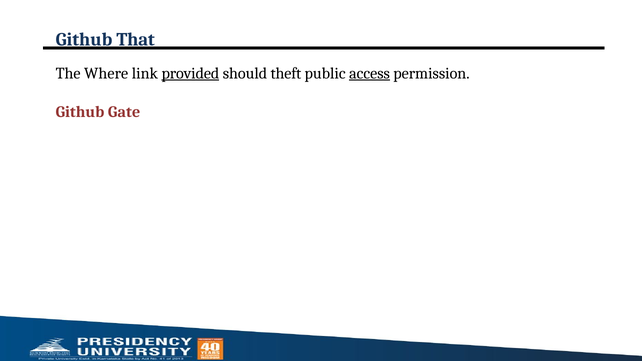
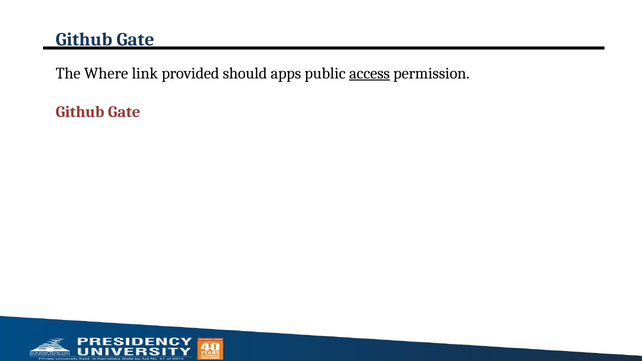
That at (136, 40): That -> Gate
provided underline: present -> none
theft: theft -> apps
